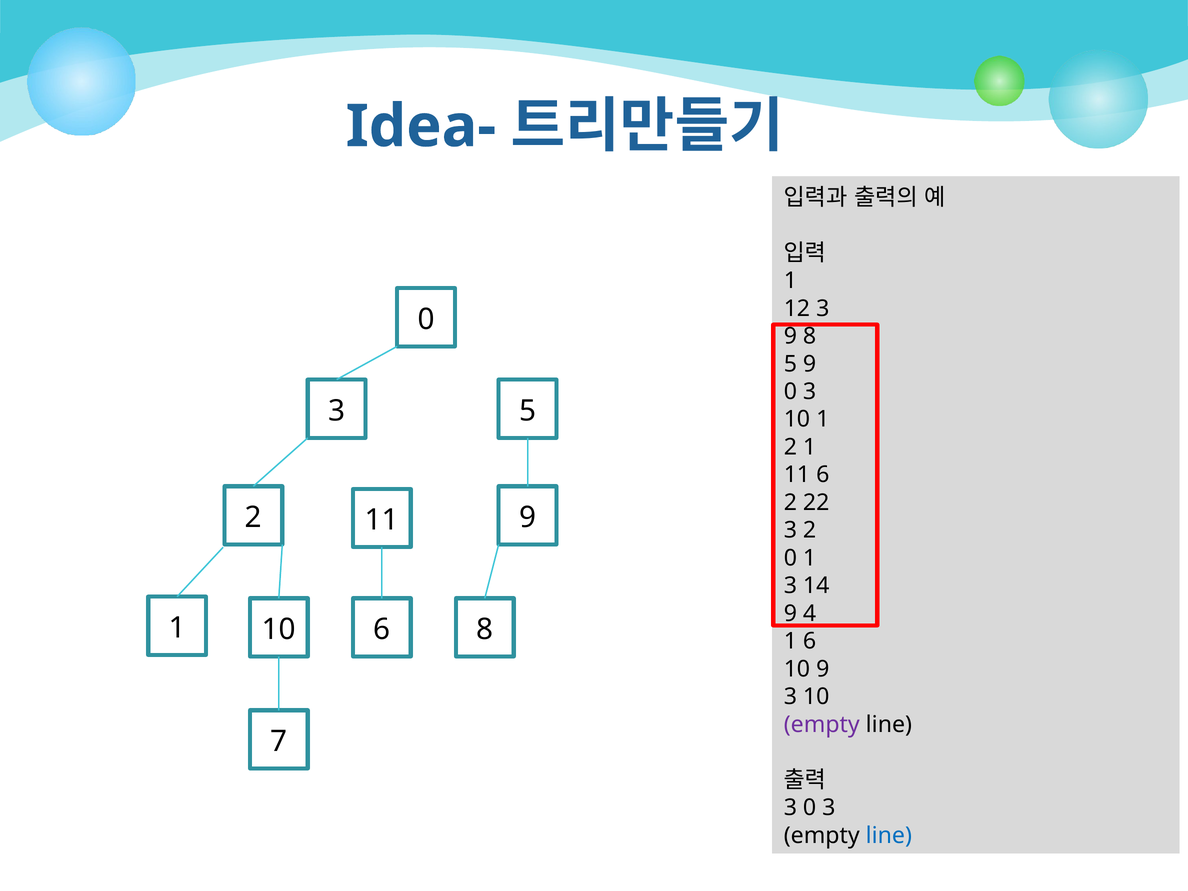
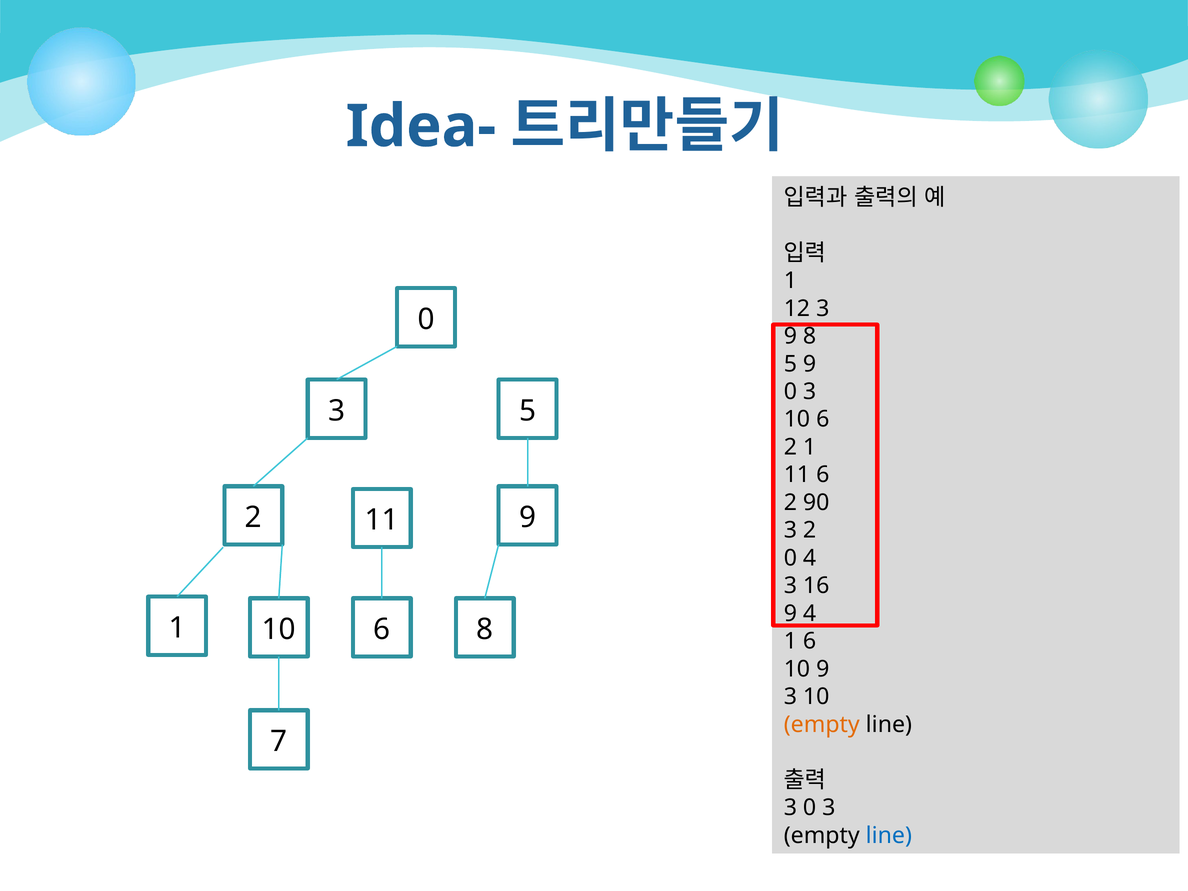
1 at (823, 419): 1 -> 6
22: 22 -> 90
0 1: 1 -> 4
14: 14 -> 16
empty at (822, 724) colour: purple -> orange
